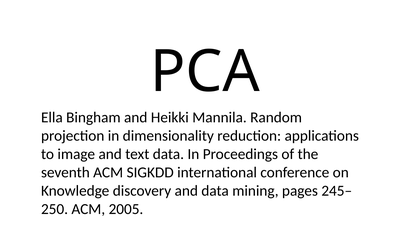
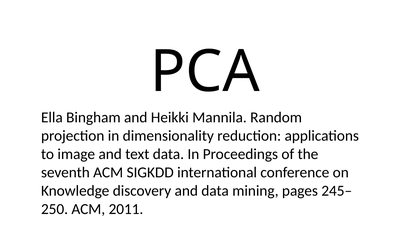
2005: 2005 -> 2011
